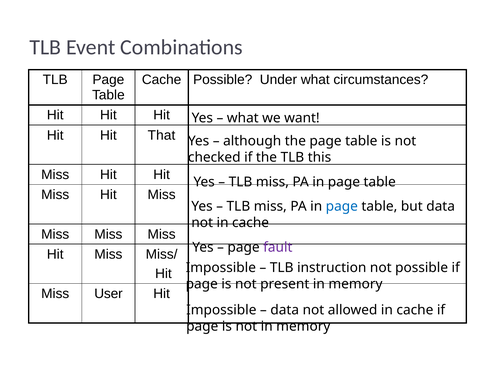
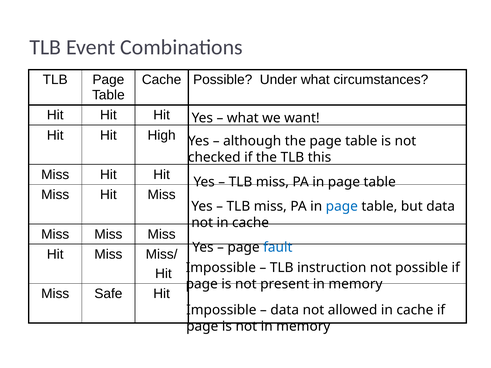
That: That -> High
fault colour: purple -> blue
User: User -> Safe
